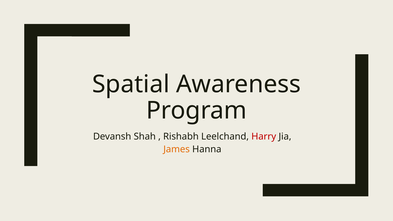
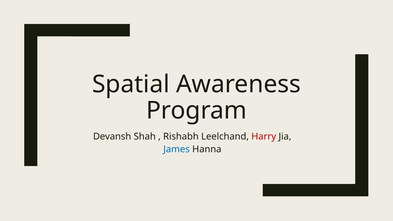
James colour: orange -> blue
